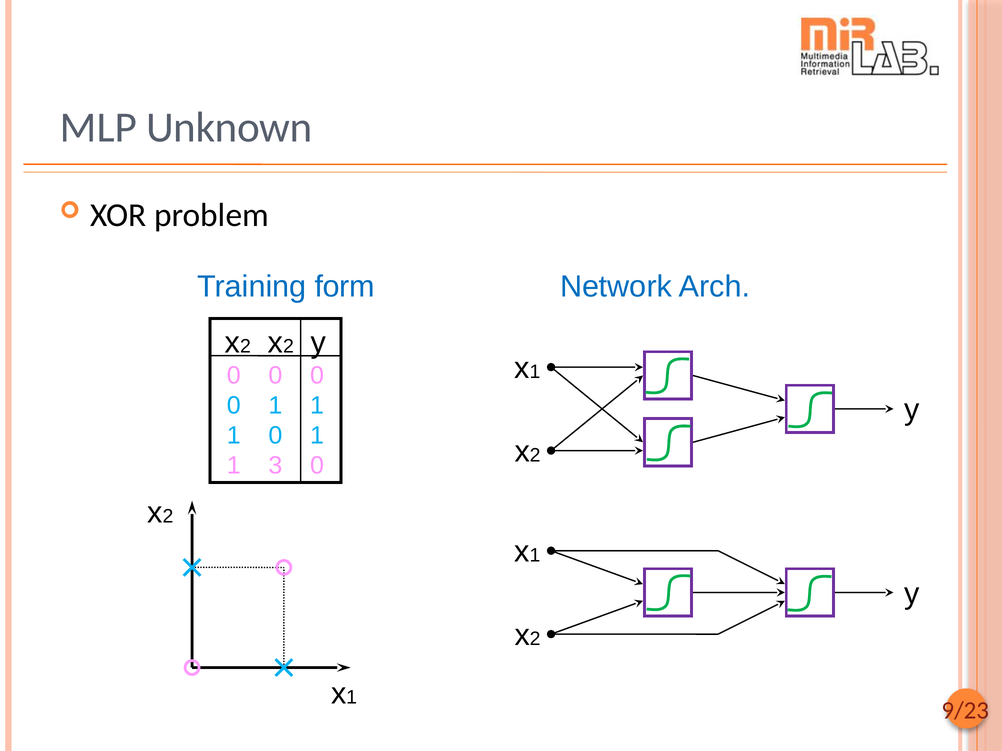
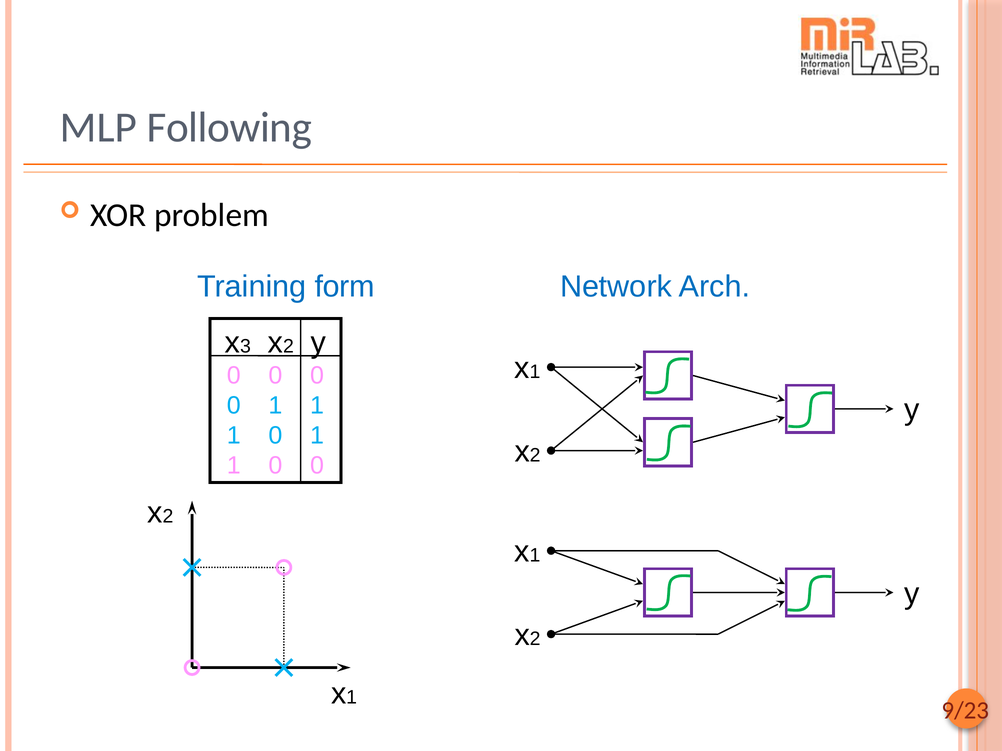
Unknown: Unknown -> Following
2 at (245, 347): 2 -> 3
3 at (275, 466): 3 -> 0
